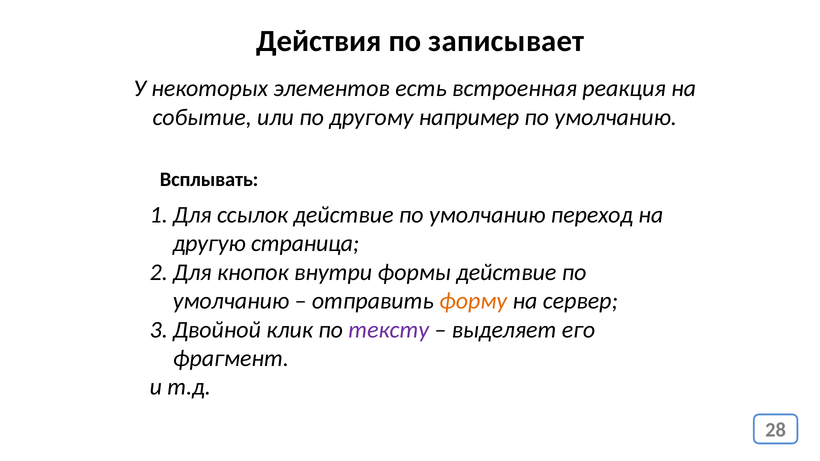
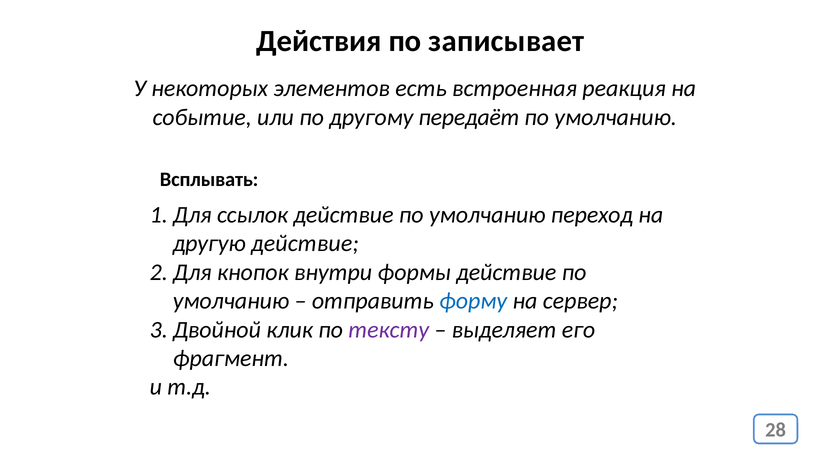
например: например -> передаёт
другую страница: страница -> действие
форму colour: orange -> blue
